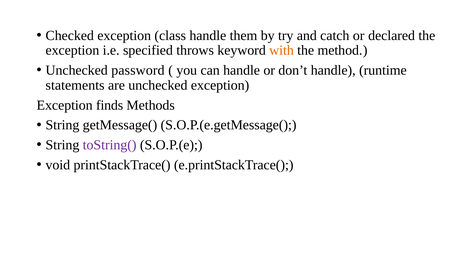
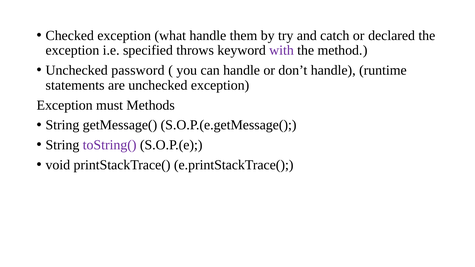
class: class -> what
with colour: orange -> purple
finds: finds -> must
